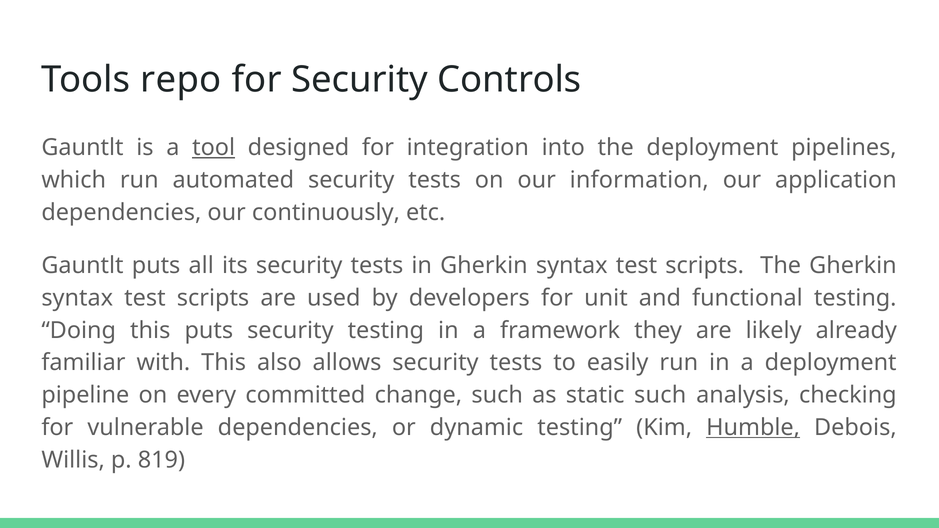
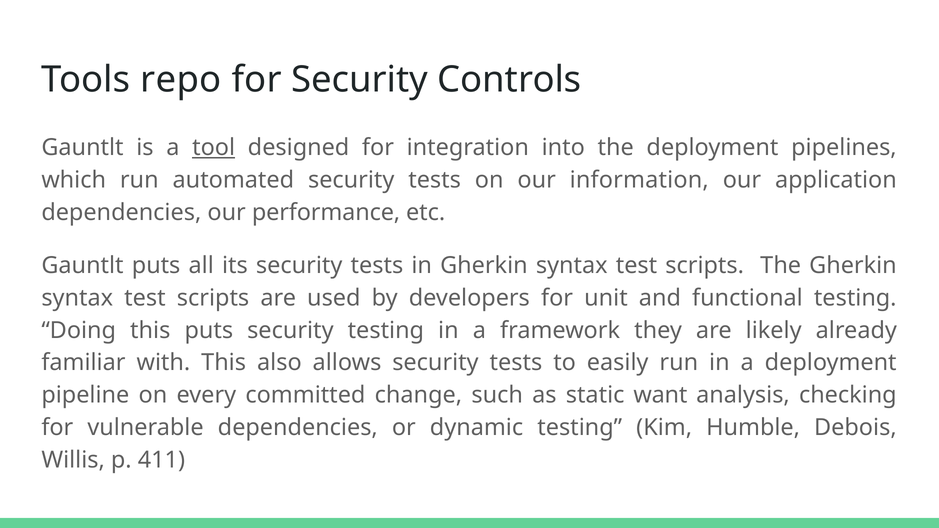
continuously: continuously -> performance
static such: such -> want
Humble underline: present -> none
819: 819 -> 411
